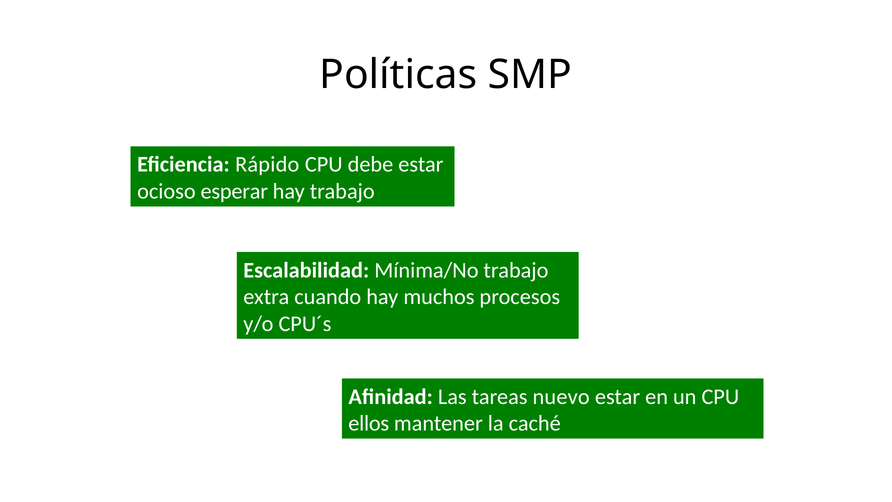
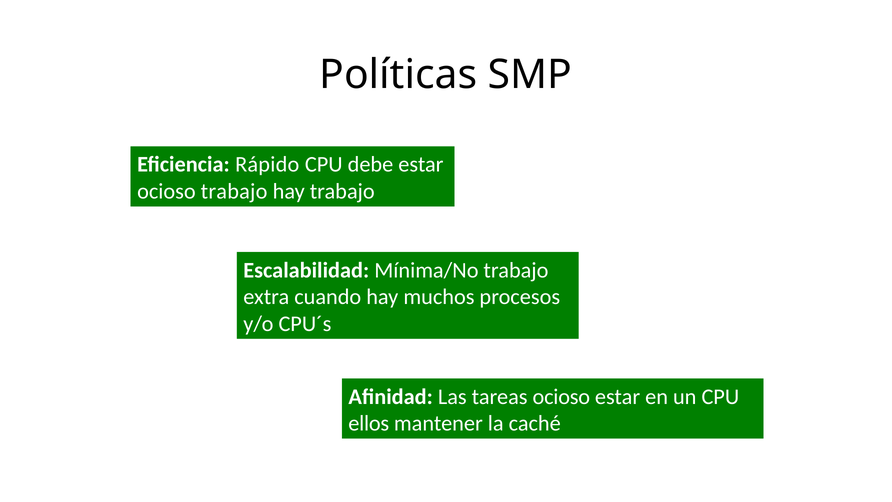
ocioso esperar: esperar -> trabajo
tareas nuevo: nuevo -> ocioso
